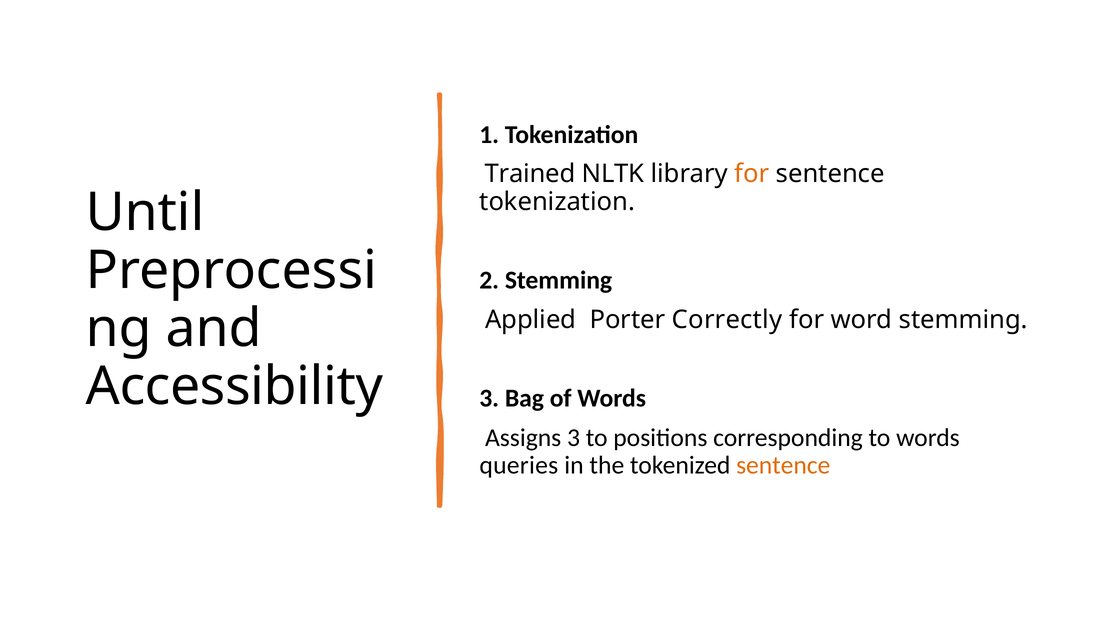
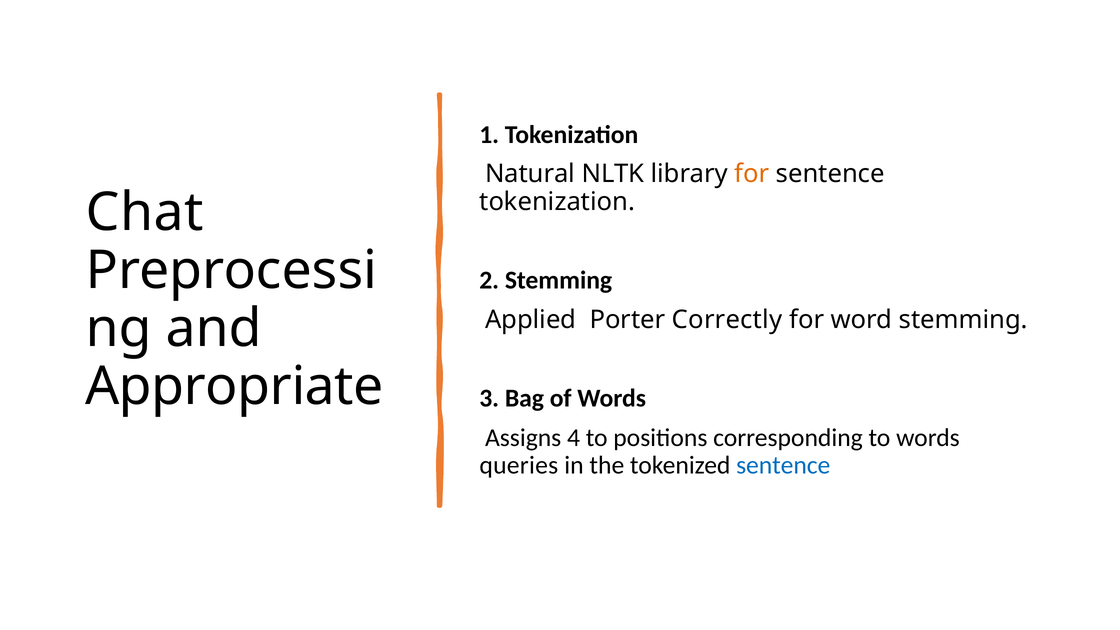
Trained: Trained -> Natural
Until: Until -> Chat
Accessibility: Accessibility -> Appropriate
Assigns 3: 3 -> 4
sentence at (783, 465) colour: orange -> blue
